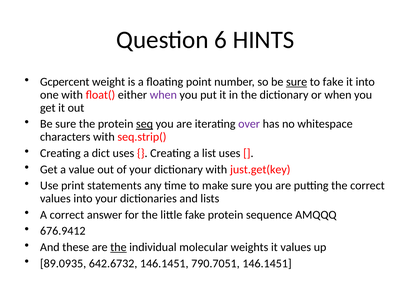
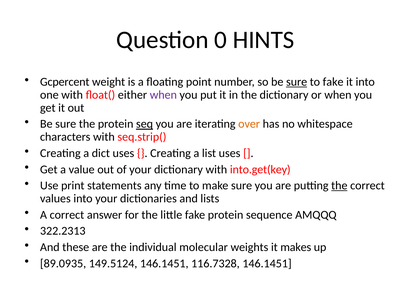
6: 6 -> 0
over colour: purple -> orange
just.get(key: just.get(key -> into.get(key
the at (339, 186) underline: none -> present
676.9412: 676.9412 -> 322.2313
the at (118, 247) underline: present -> none
it values: values -> makes
642.6732: 642.6732 -> 149.5124
790.7051: 790.7051 -> 116.7328
